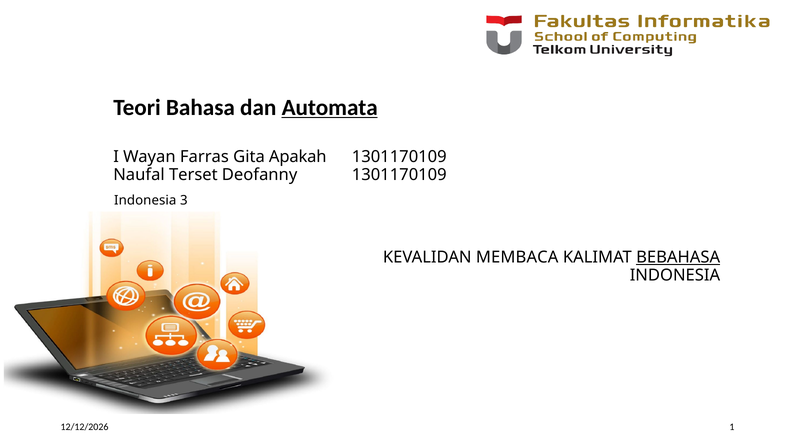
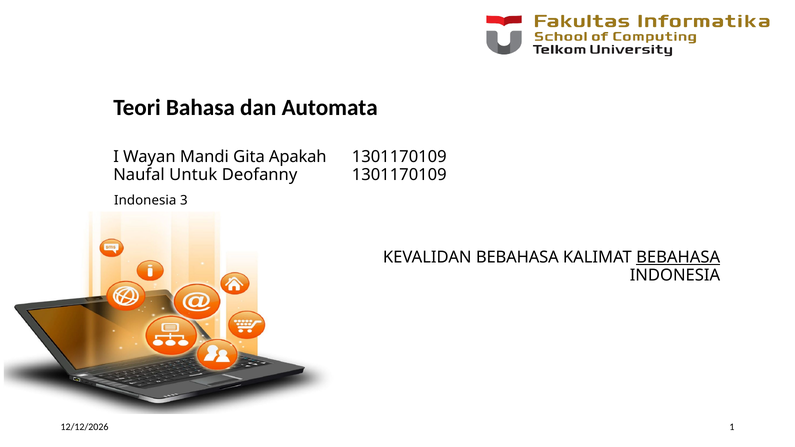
Automata underline: present -> none
Farras: Farras -> Mandi
Terset: Terset -> Untuk
KEVALIDAN MEMBACA: MEMBACA -> BEBAHASA
